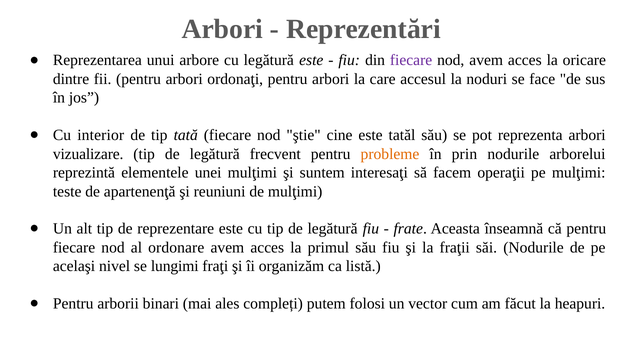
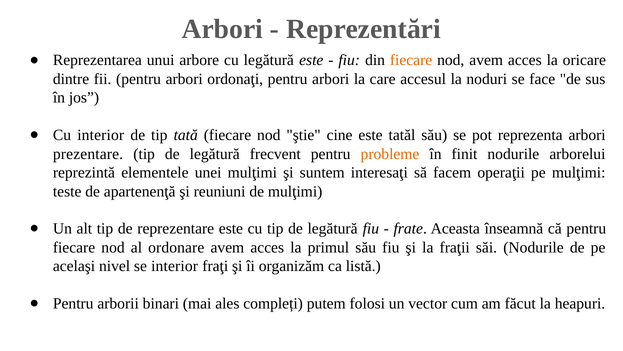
fiecare at (411, 60) colour: purple -> orange
vizualizare: vizualizare -> prezentare
prin: prin -> finit
se lungimi: lungimi -> interior
